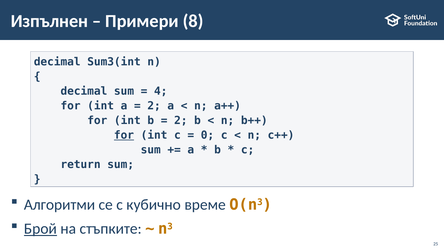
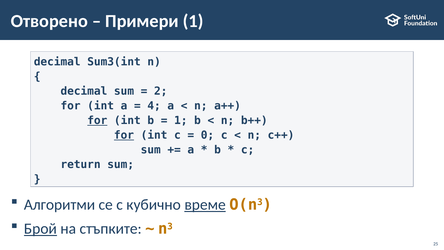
Изпълнен: Изпълнен -> Отворено
Примери 8: 8 -> 1
4: 4 -> 2
2 at (154, 106): 2 -> 4
for at (97, 120) underline: none -> present
2 at (181, 120): 2 -> 1
време underline: none -> present
